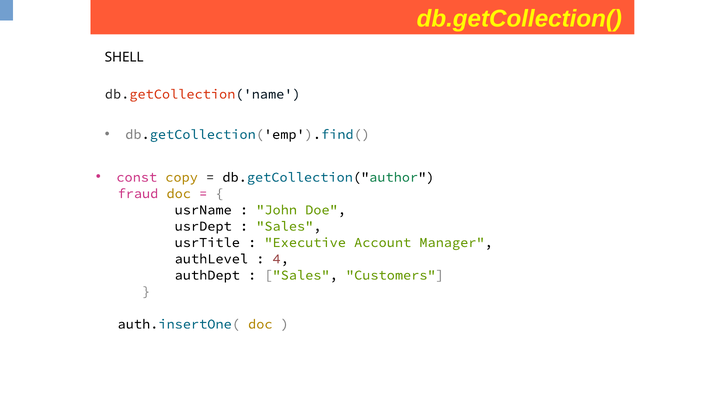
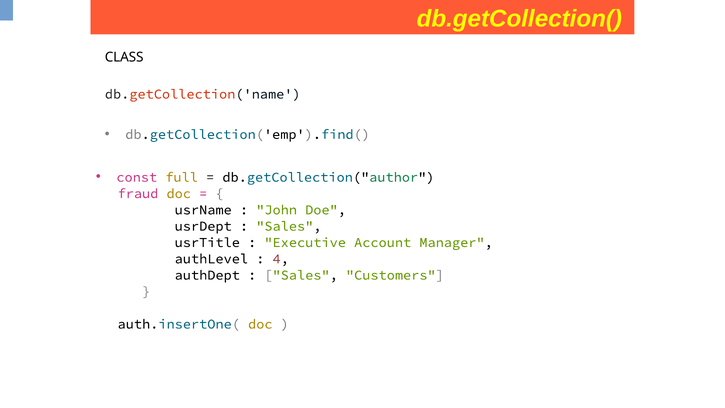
SHELL: SHELL -> CLASS
copy: copy -> full
